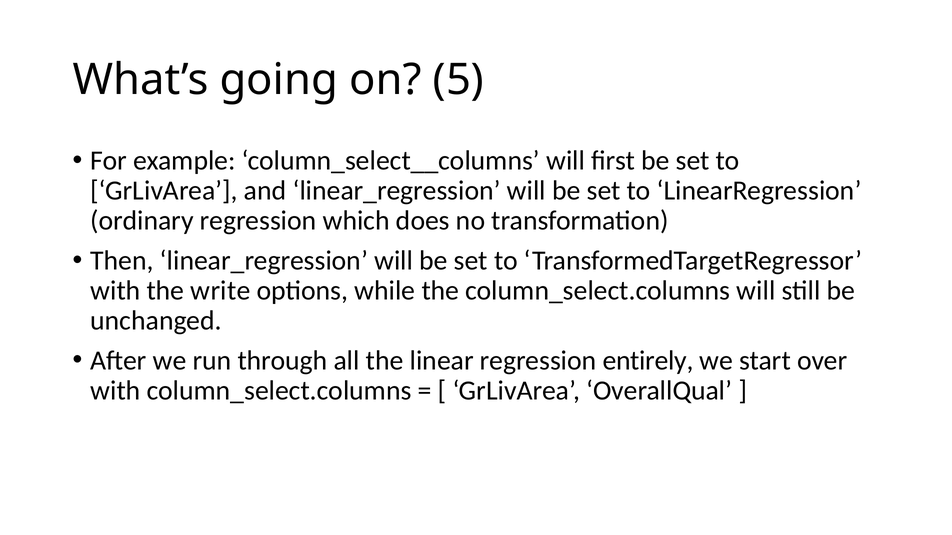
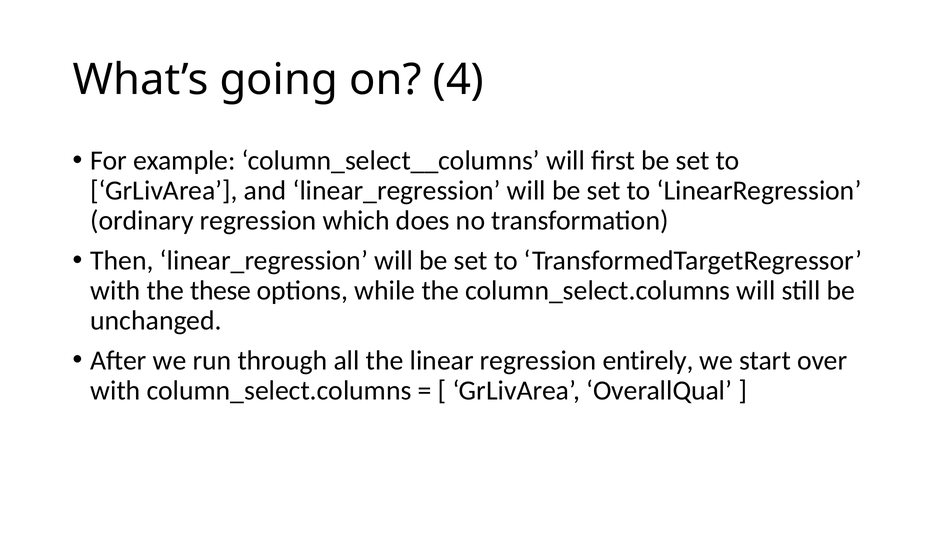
5: 5 -> 4
write: write -> these
